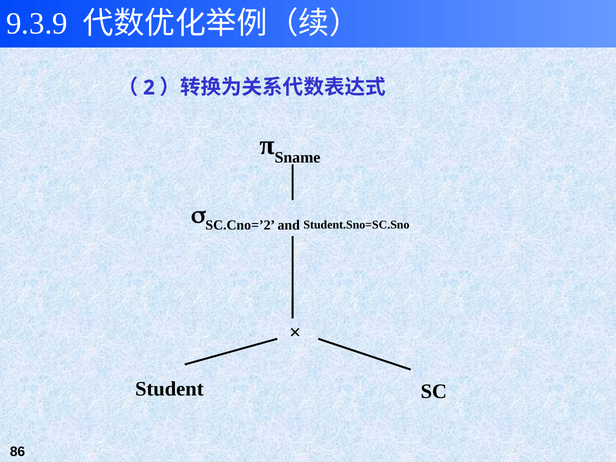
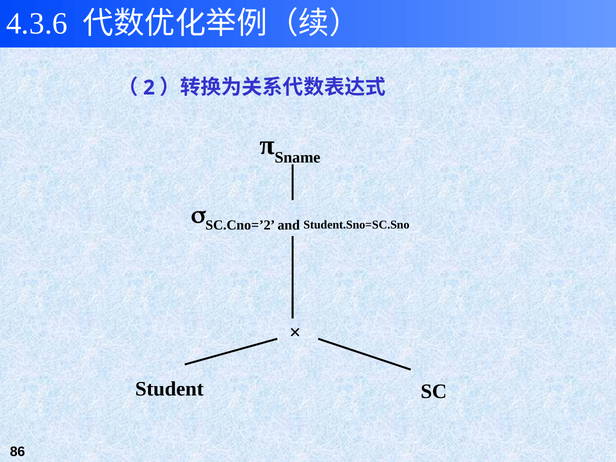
9.3.9: 9.3.9 -> 4.3.6
